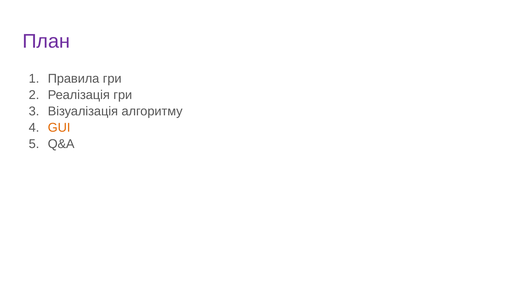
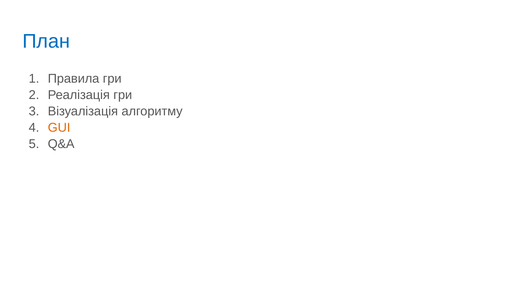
План colour: purple -> blue
